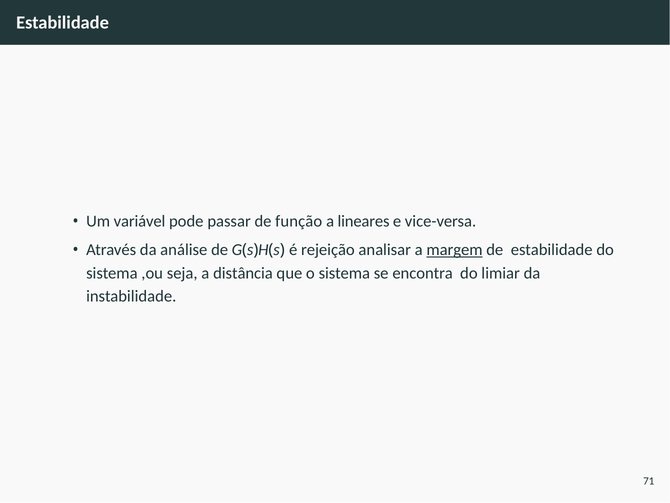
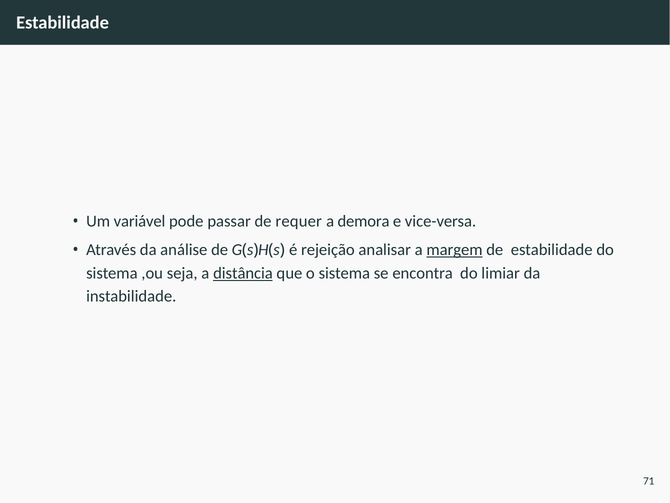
função: função -> requer
lineares: lineares -> demora
distância underline: none -> present
